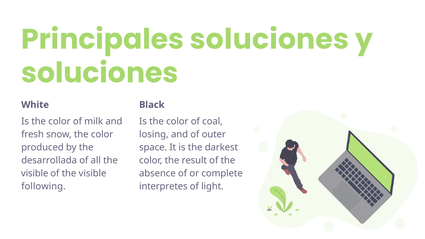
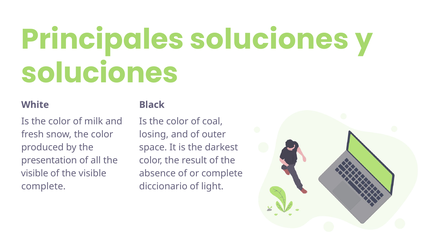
desarrollada: desarrollada -> presentation
following at (43, 186): following -> complete
interpretes: interpretes -> diccionario
